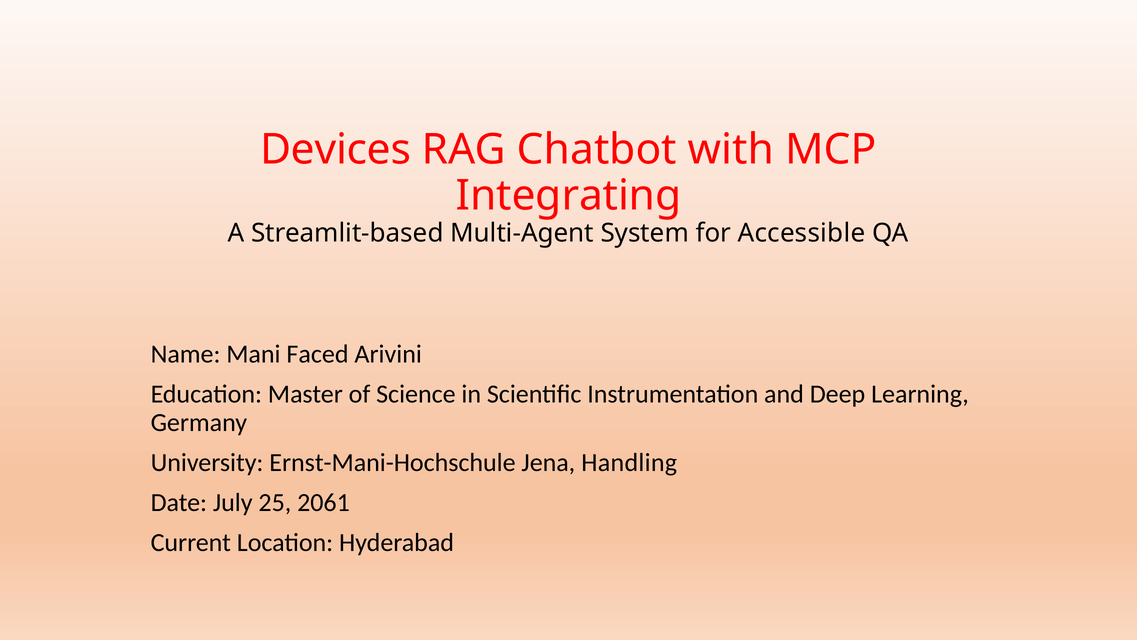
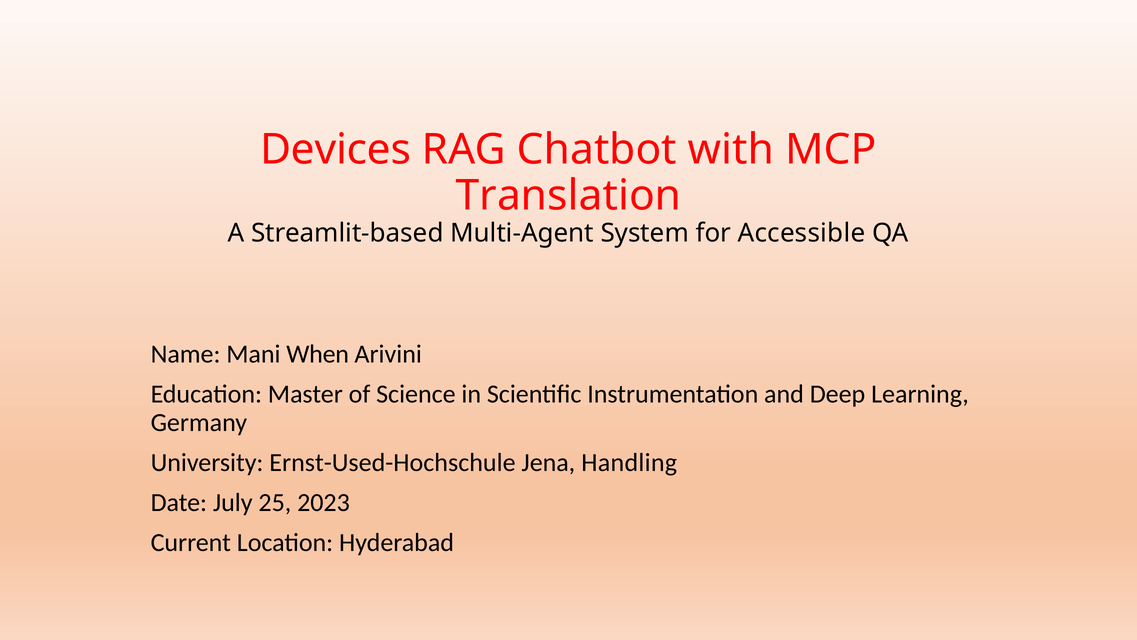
Integrating: Integrating -> Translation
Faced: Faced -> When
Ernst-Mani-Hochschule: Ernst-Mani-Hochschule -> Ernst-Used-Hochschule
2061: 2061 -> 2023
